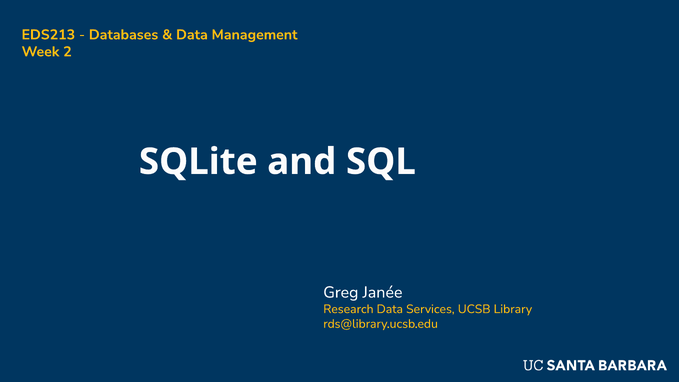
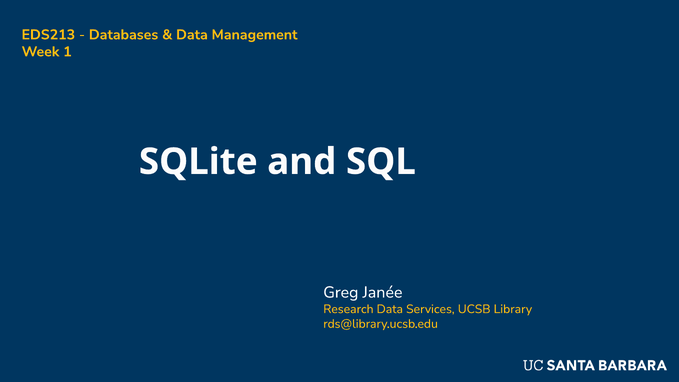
2: 2 -> 1
